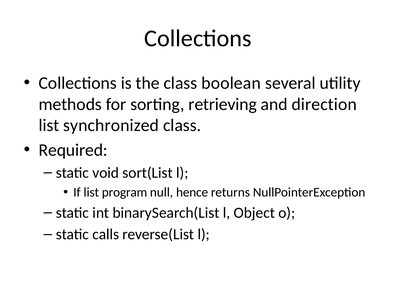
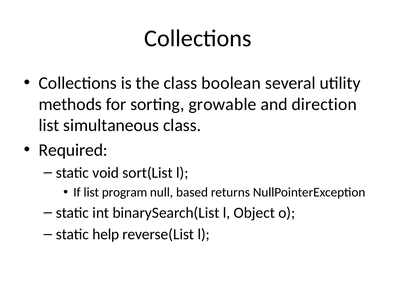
retrieving: retrieving -> growable
synchronized: synchronized -> simultaneous
hence: hence -> based
calls: calls -> help
